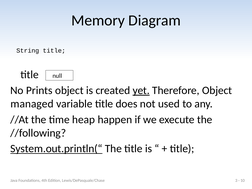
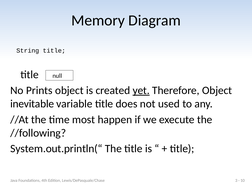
managed: managed -> inevitable
heap: heap -> most
System.out.println(“ underline: present -> none
